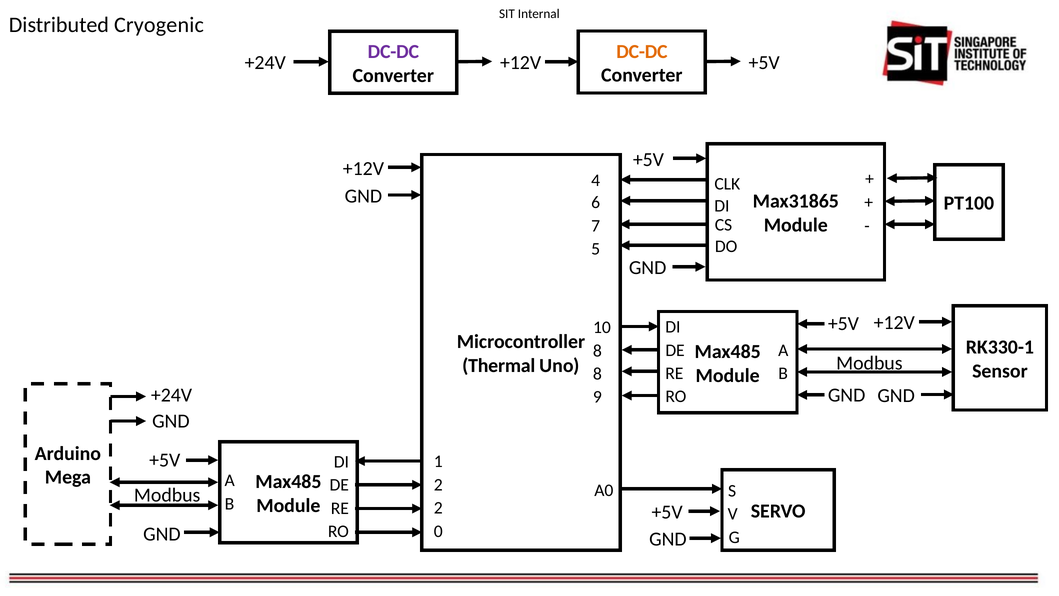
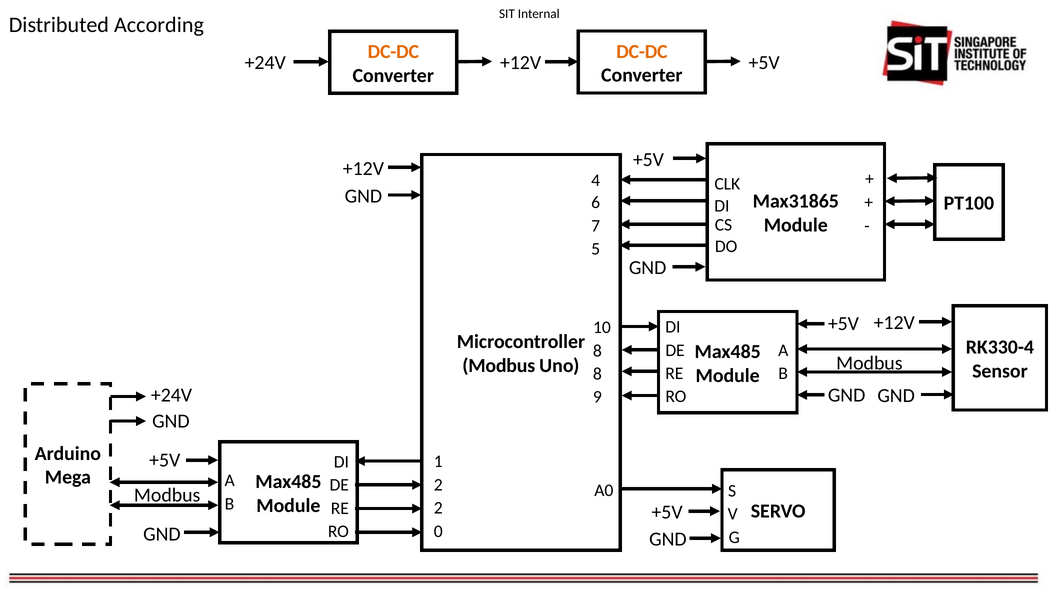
Cryogenic: Cryogenic -> According
DC-DC at (393, 52) colour: purple -> orange
RK330-1: RK330-1 -> RK330-4
Thermal at (499, 365): Thermal -> Modbus
